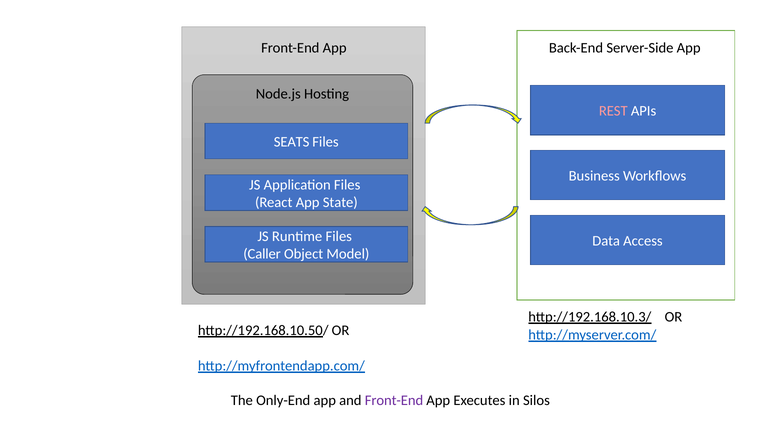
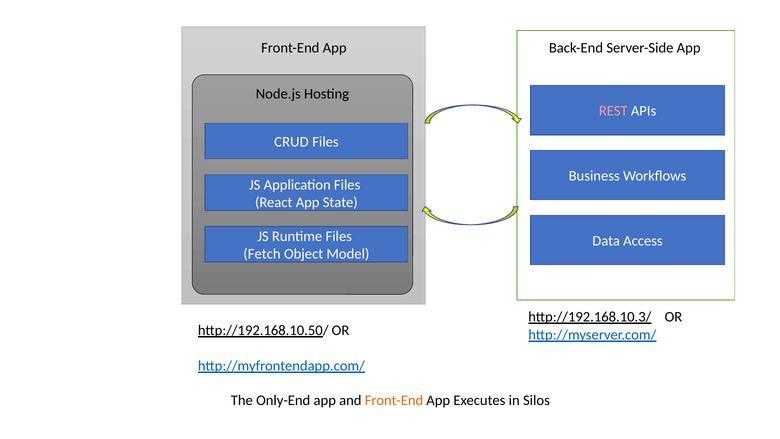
SEATS: SEATS -> CRUD
Caller: Caller -> Fetch
Front-End at (394, 400) colour: purple -> orange
